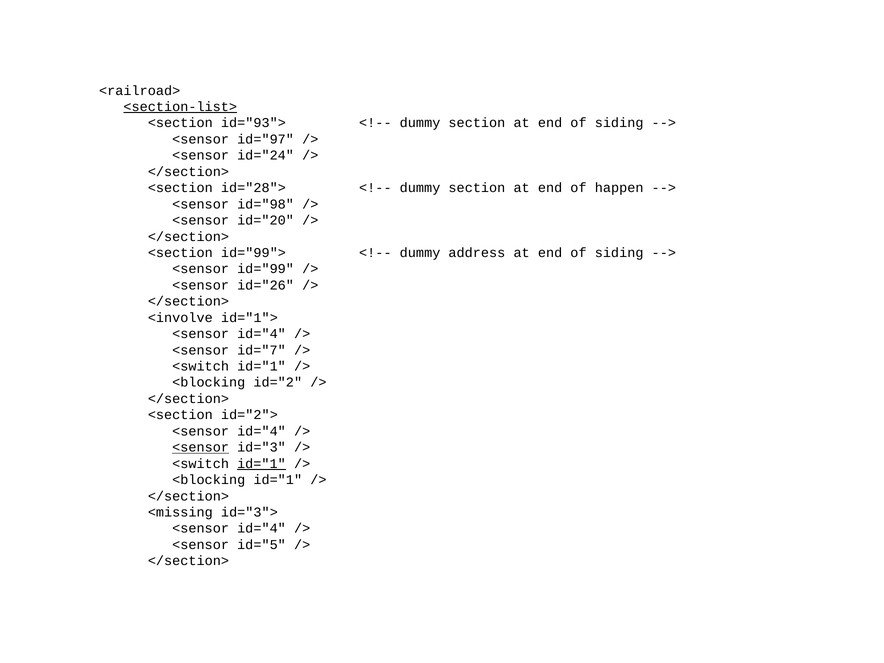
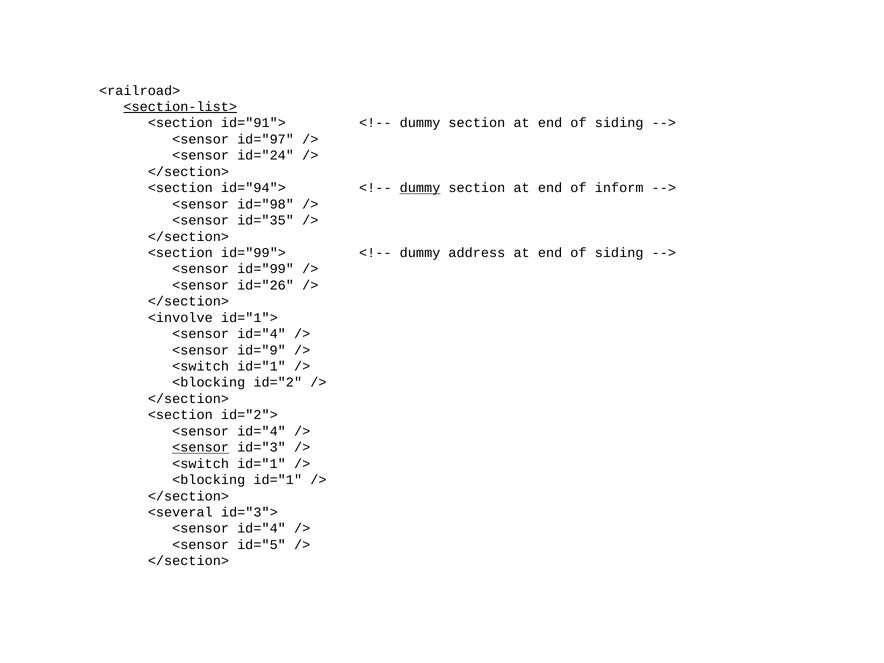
id="93">: id="93"> -> id="91">
id="28">: id="28"> -> id="94">
dummy at (420, 188) underline: none -> present
happen: happen -> inform
id="20: id="20 -> id="35
id="7: id="7 -> id="9
id="1 at (261, 464) underline: present -> none
<missing: <missing -> <several
